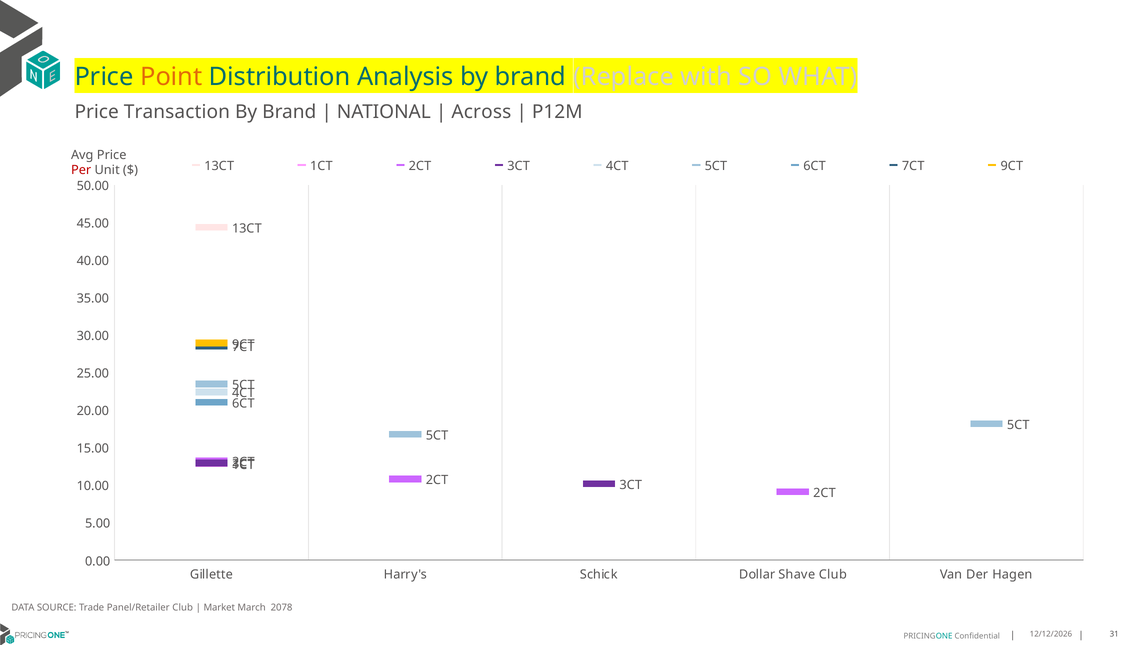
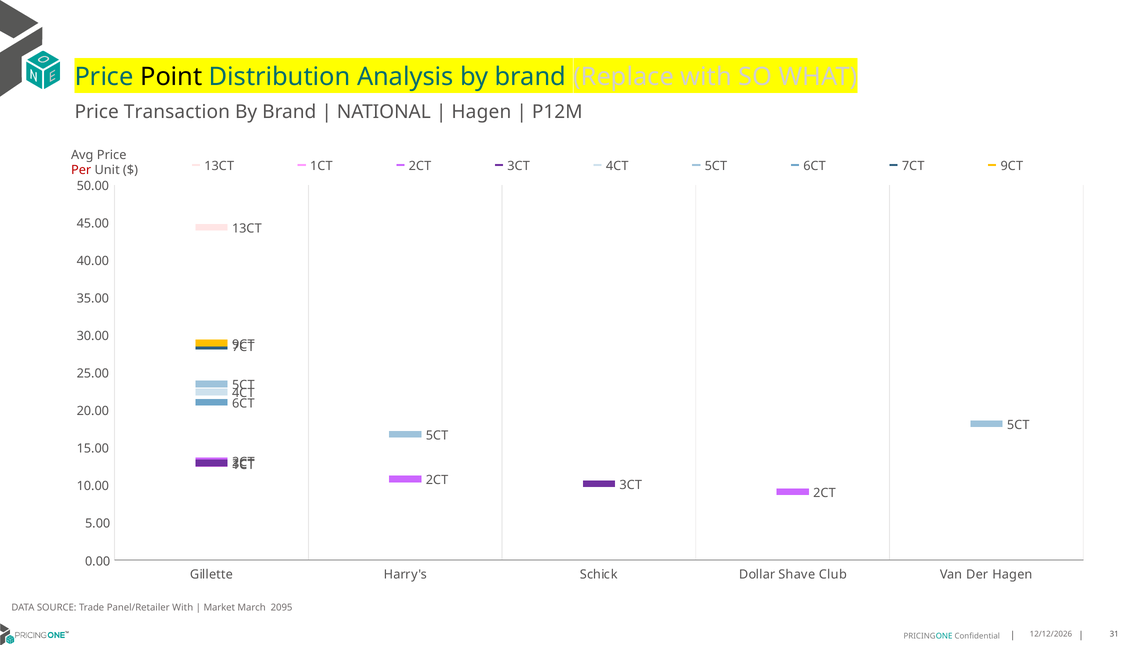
Point colour: orange -> black
Across at (481, 112): Across -> Hagen
Panel/Retailer Club: Club -> With
2078: 2078 -> 2095
